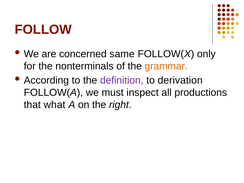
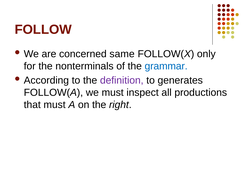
grammar colour: orange -> blue
derivation: derivation -> generates
that what: what -> must
